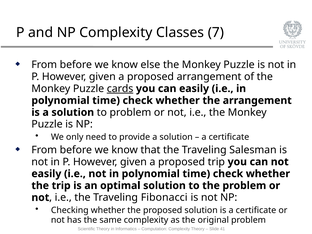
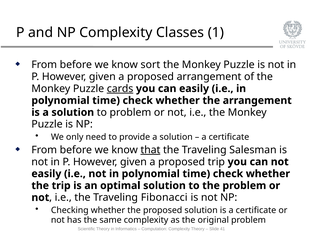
7: 7 -> 1
else: else -> sort
that underline: none -> present
